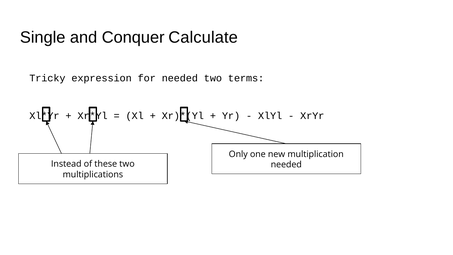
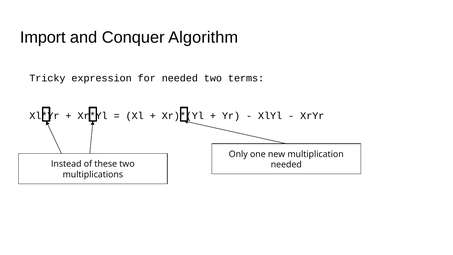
Single: Single -> Import
Calculate: Calculate -> Algorithm
